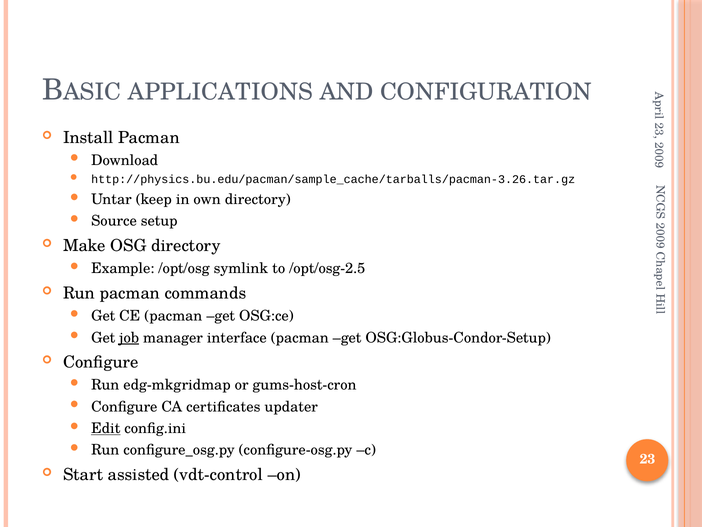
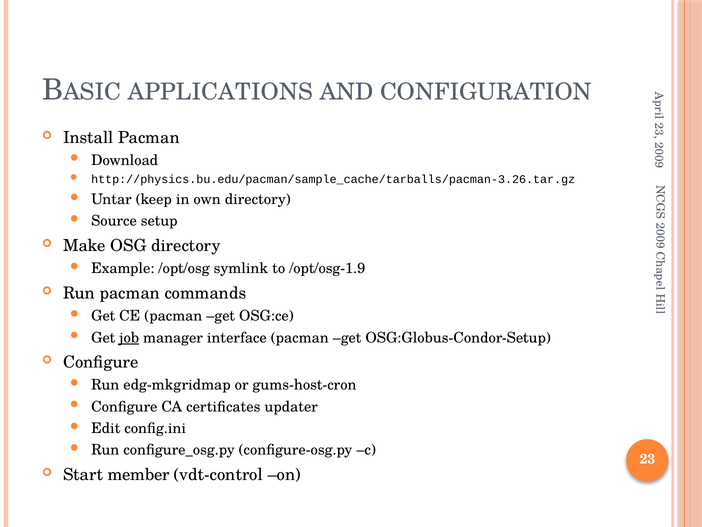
/opt/osg-2.5: /opt/osg-2.5 -> /opt/osg-1.9
Edit underline: present -> none
assisted: assisted -> member
